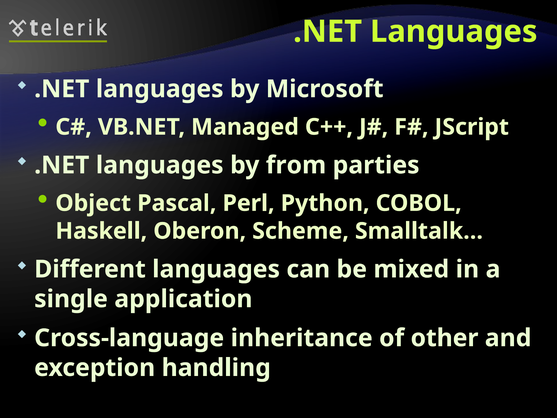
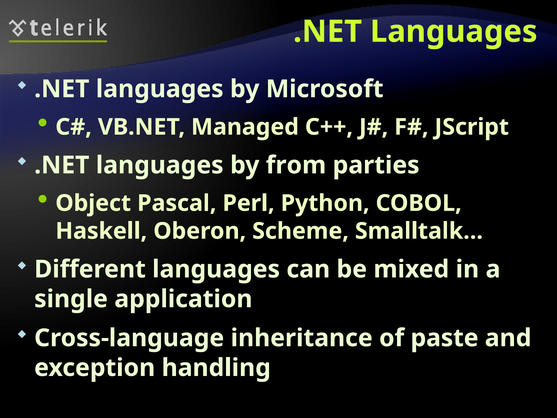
other: other -> paste
